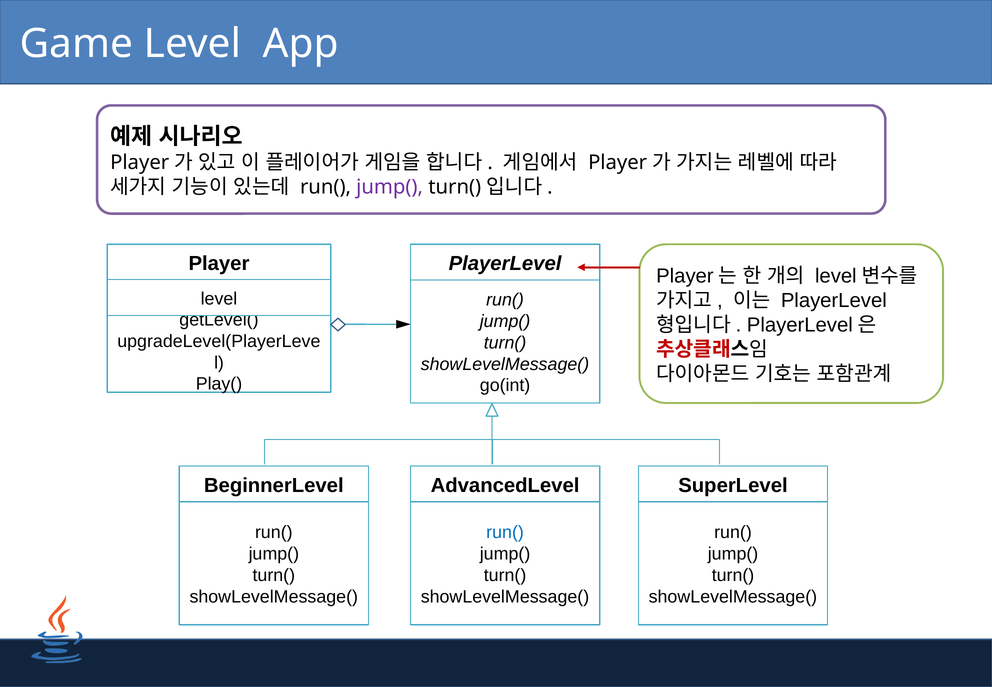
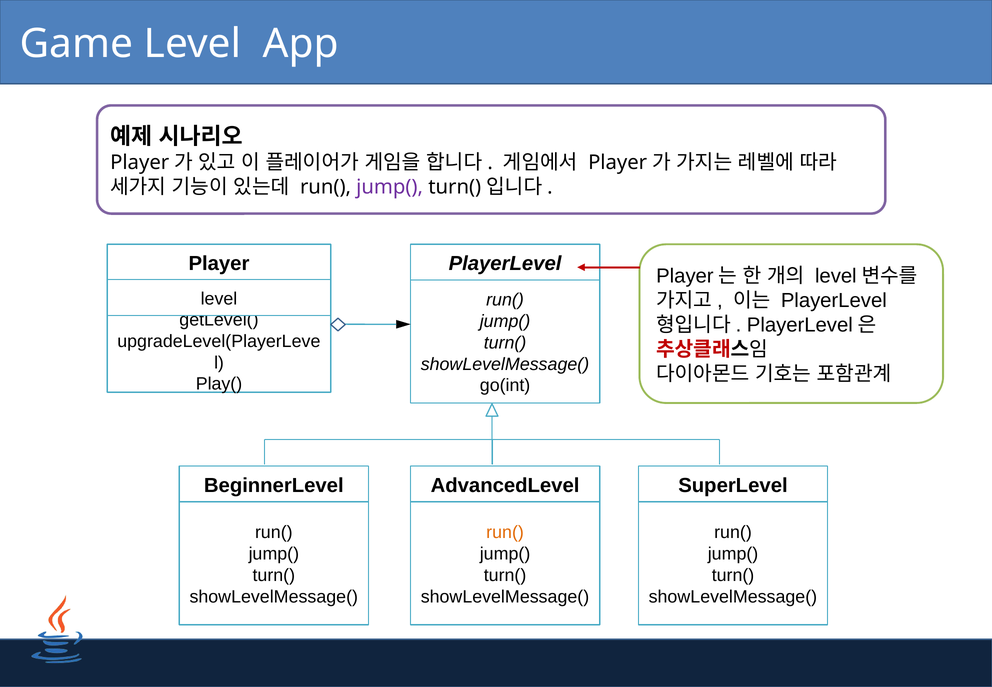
run( at (505, 532) colour: blue -> orange
